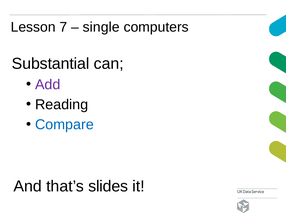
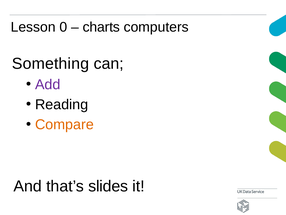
7: 7 -> 0
single: single -> charts
Substantial: Substantial -> Something
Compare colour: blue -> orange
